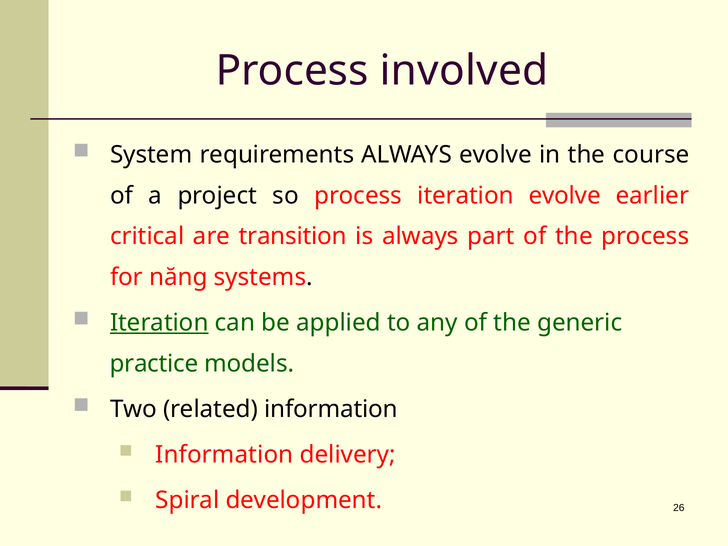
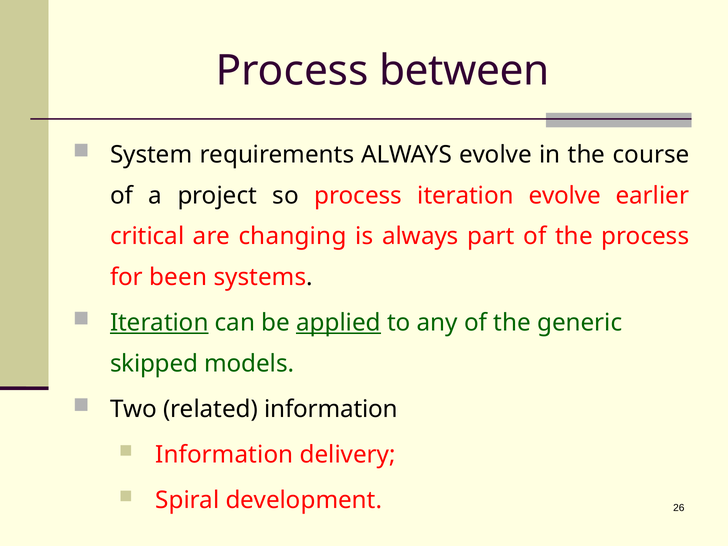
involved: involved -> between
transition: transition -> changing
năng: năng -> been
applied underline: none -> present
practice: practice -> skipped
